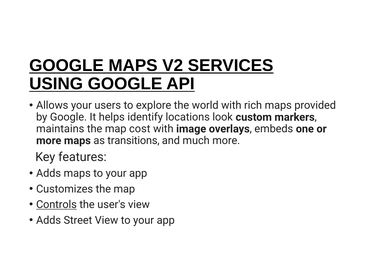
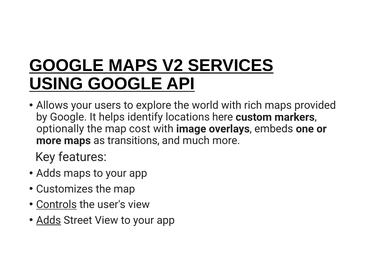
look: look -> here
maintains: maintains -> optionally
Adds at (49, 220) underline: none -> present
